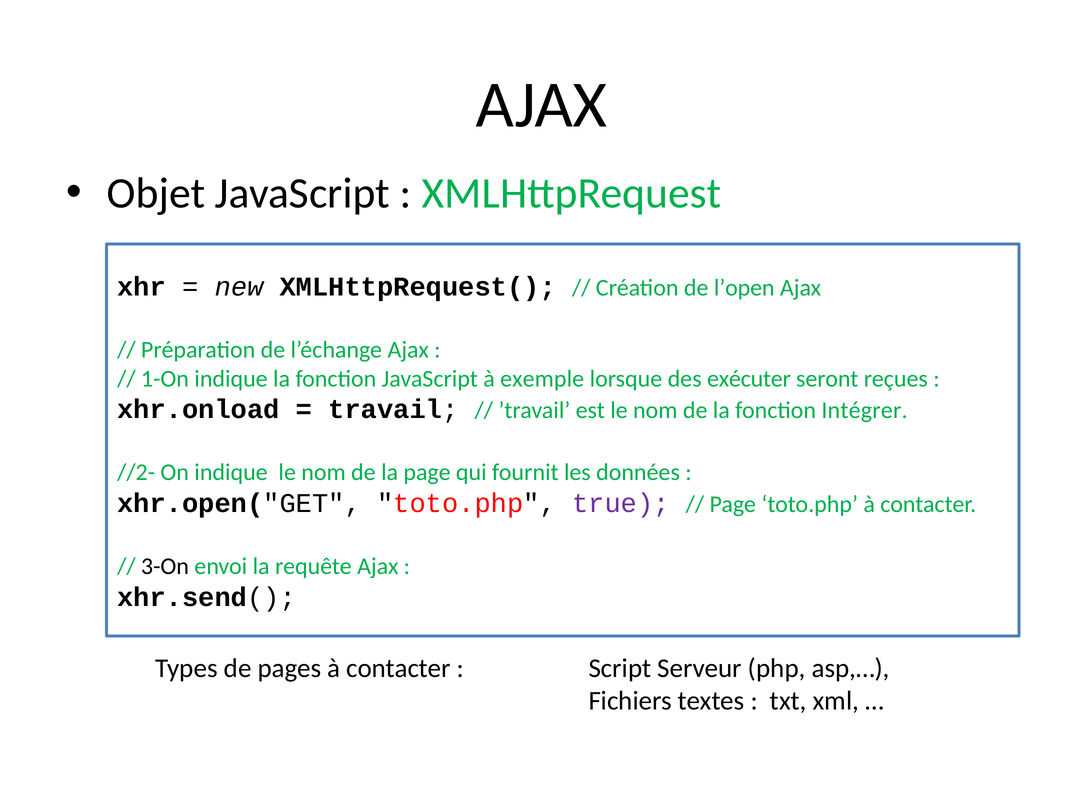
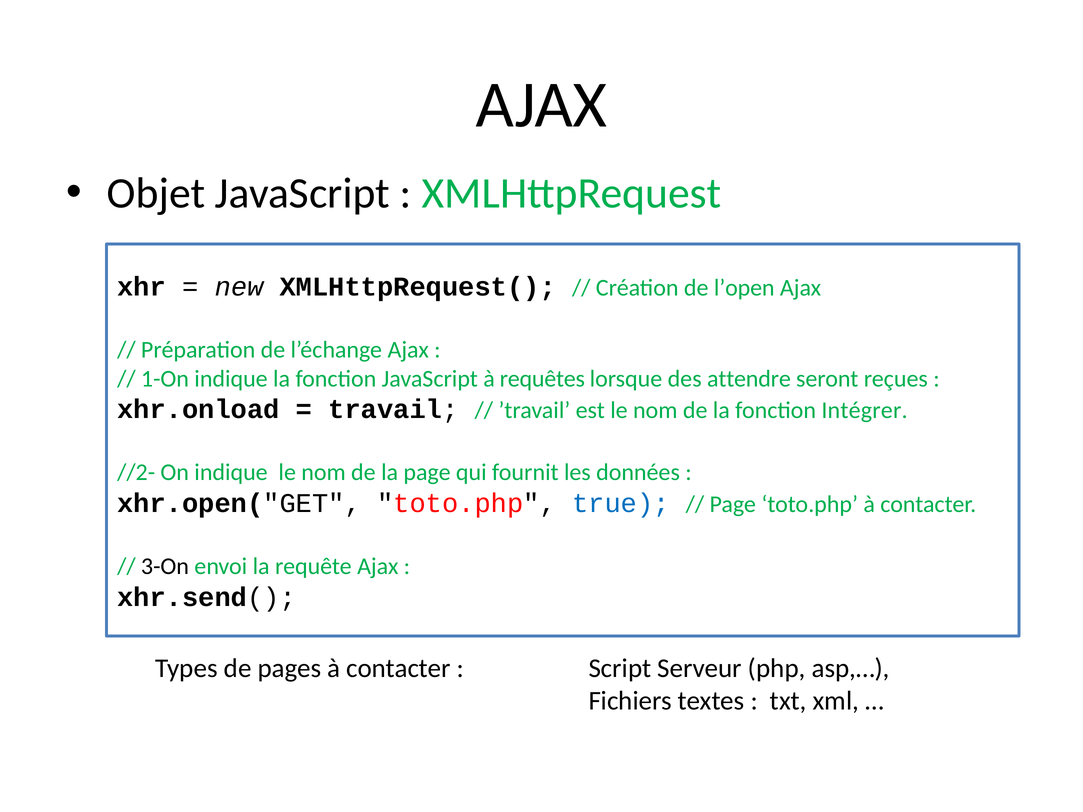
exemple: exemple -> requêtes
exécuter: exécuter -> attendre
true colour: purple -> blue
